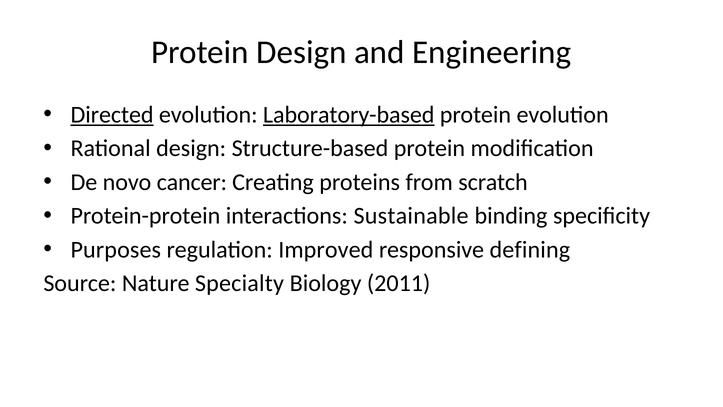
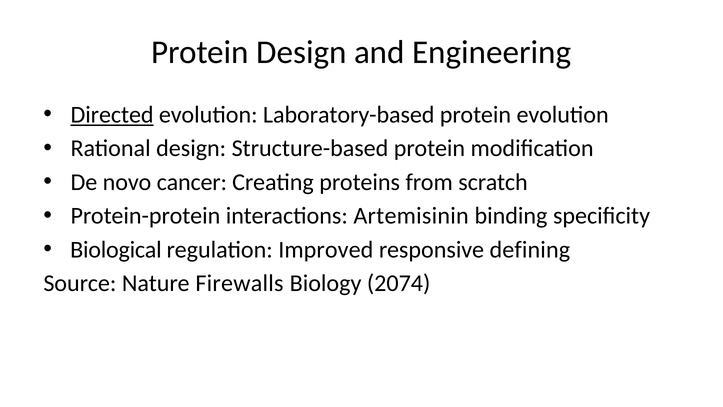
Laboratory-based underline: present -> none
Sustainable: Sustainable -> Artemisinin
Purposes: Purposes -> Biological
Specialty: Specialty -> Firewalls
2011: 2011 -> 2074
